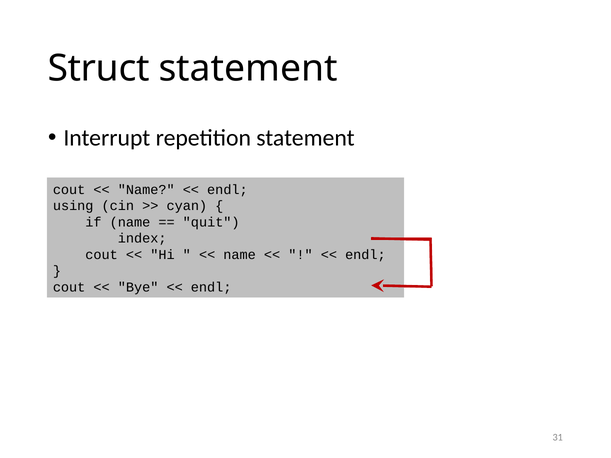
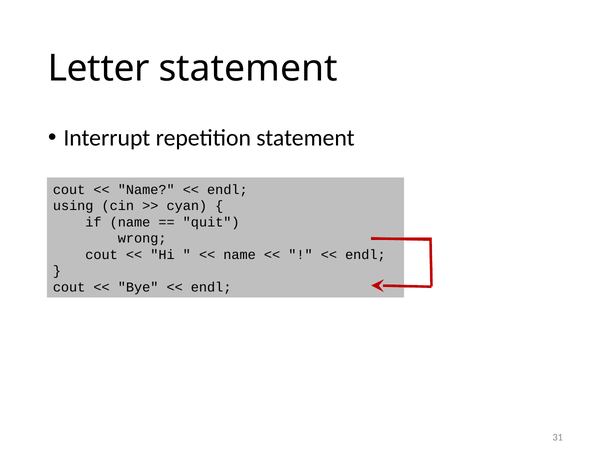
Struct: Struct -> Letter
index: index -> wrong
